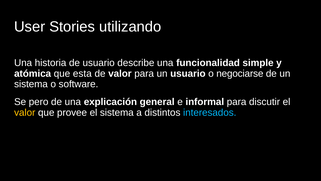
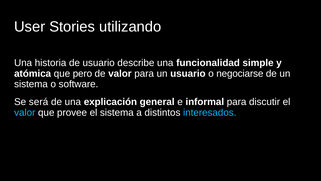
esta: esta -> pero
pero: pero -> será
valor at (25, 112) colour: yellow -> light blue
